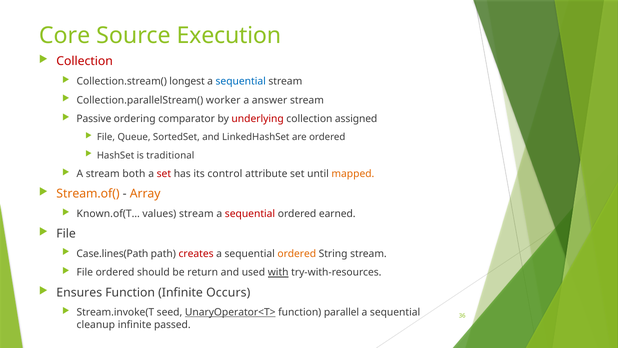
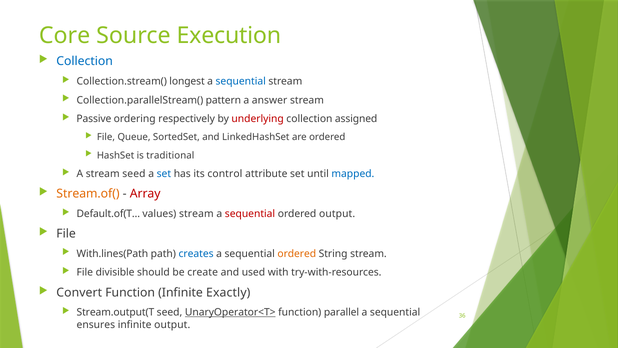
Collection at (85, 61) colour: red -> blue
worker: worker -> pattern
comparator: comparator -> respectively
stream both: both -> seed
set at (164, 174) colour: red -> blue
mapped colour: orange -> blue
Array colour: orange -> red
Known.of(T…: Known.of(T… -> Default.of(T…
ordered earned: earned -> output
Case.lines(Path: Case.lines(Path -> With.lines(Path
creates colour: red -> blue
File ordered: ordered -> divisible
return: return -> create
with underline: present -> none
Ensures: Ensures -> Convert
Occurs: Occurs -> Exactly
Stream.invoke(T: Stream.invoke(T -> Stream.output(T
cleanup: cleanup -> ensures
infinite passed: passed -> output
